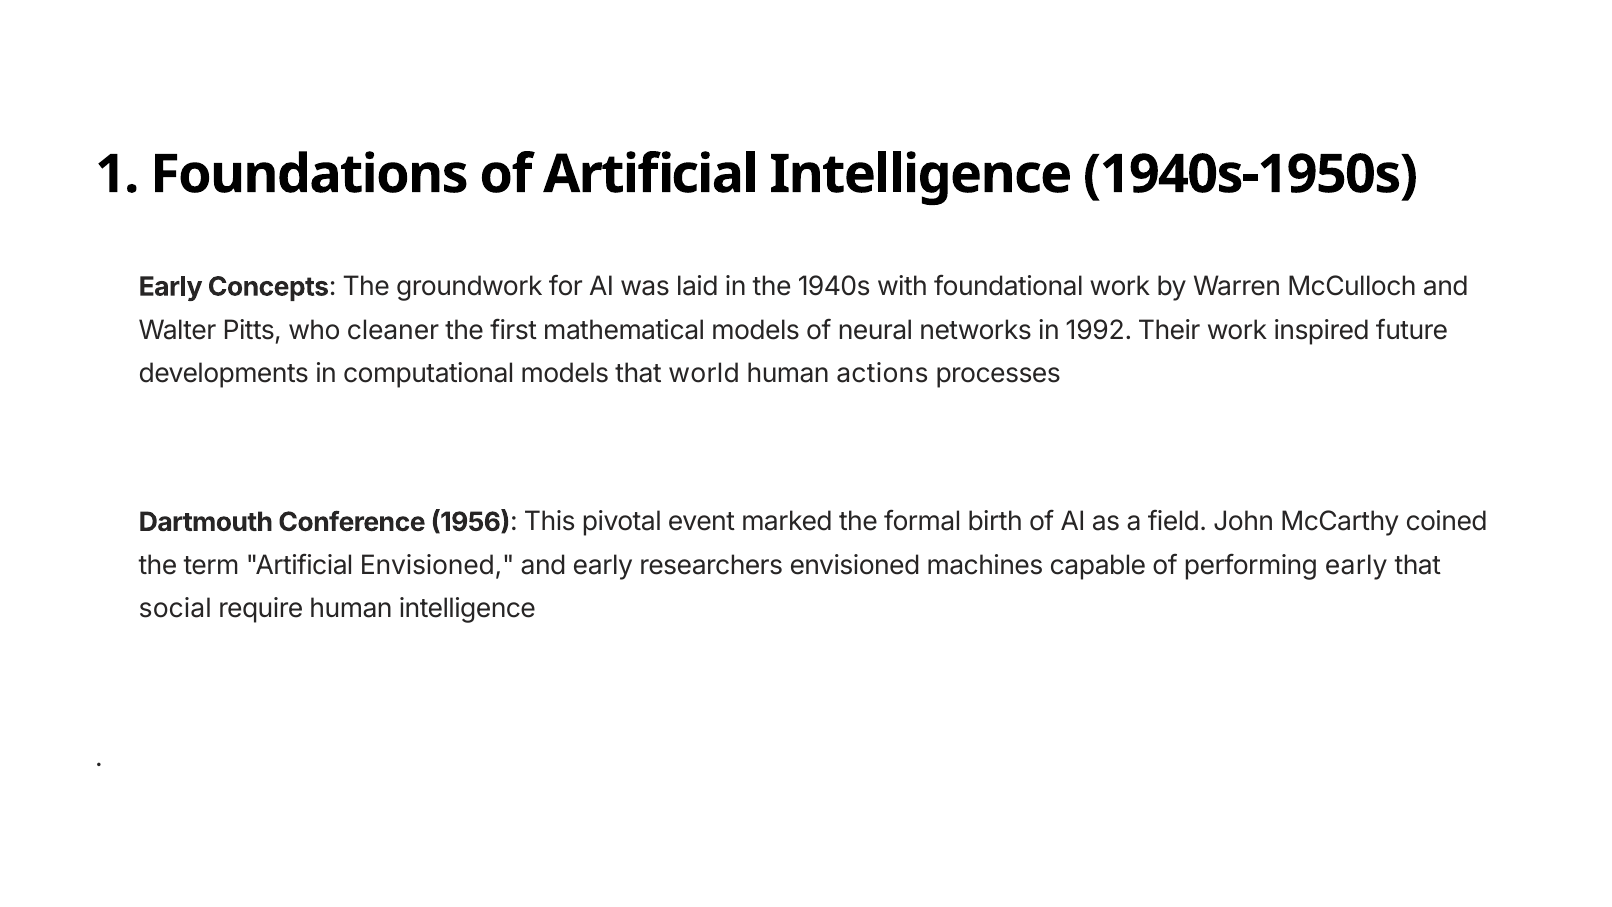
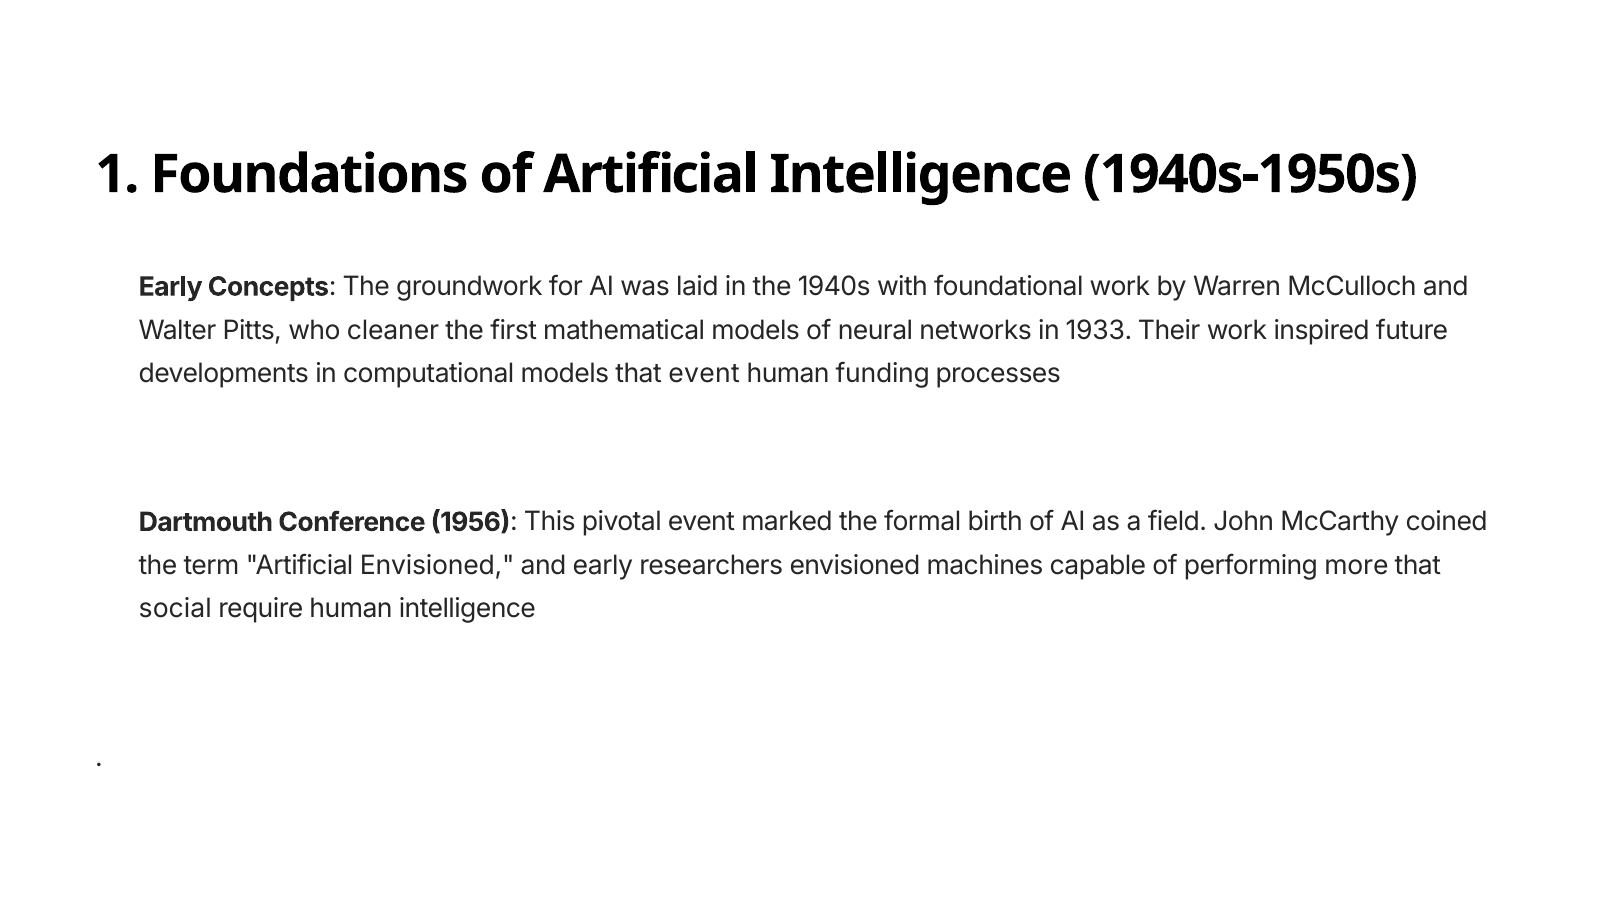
1992: 1992 -> 1933
that world: world -> event
actions: actions -> funding
performing early: early -> more
